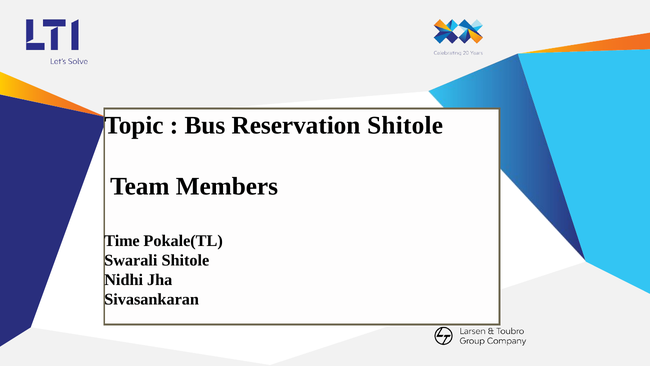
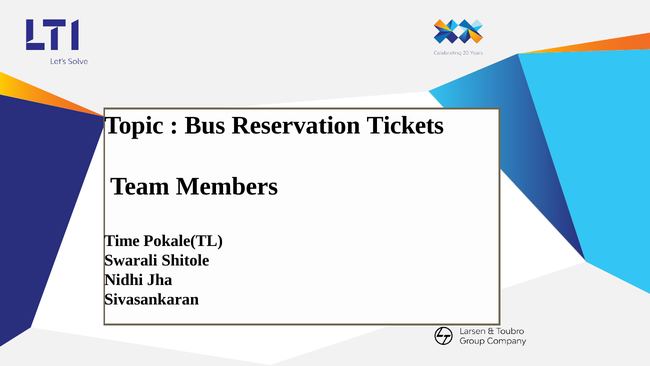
Reservation Shitole: Shitole -> Tickets
